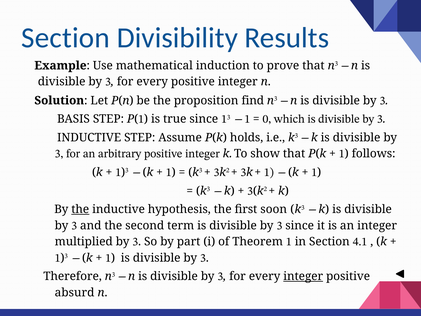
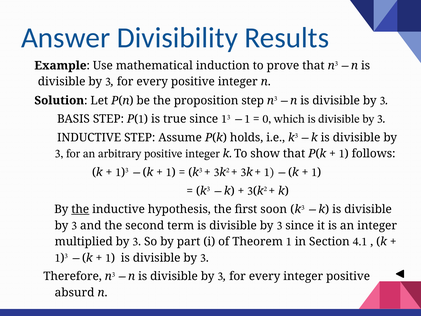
Section at (66, 38): Section -> Answer
proposition find: find -> step
integer at (303, 276) underline: present -> none
